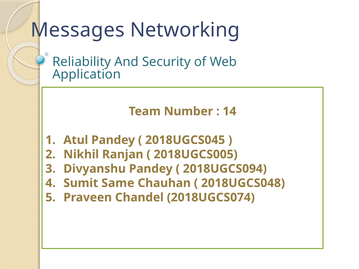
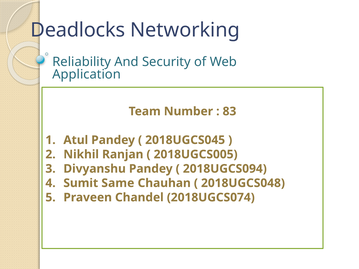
Messages: Messages -> Deadlocks
14: 14 -> 83
